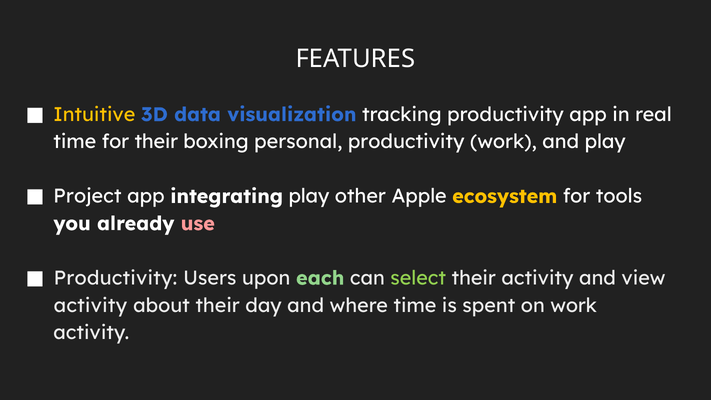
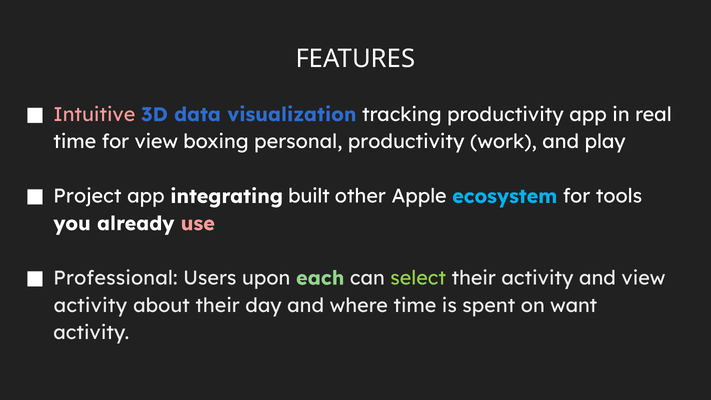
Intuitive colour: yellow -> pink
for their: their -> view
integrating play: play -> built
ecosystem colour: yellow -> light blue
Productivity at (115, 278): Productivity -> Professional
on work: work -> want
